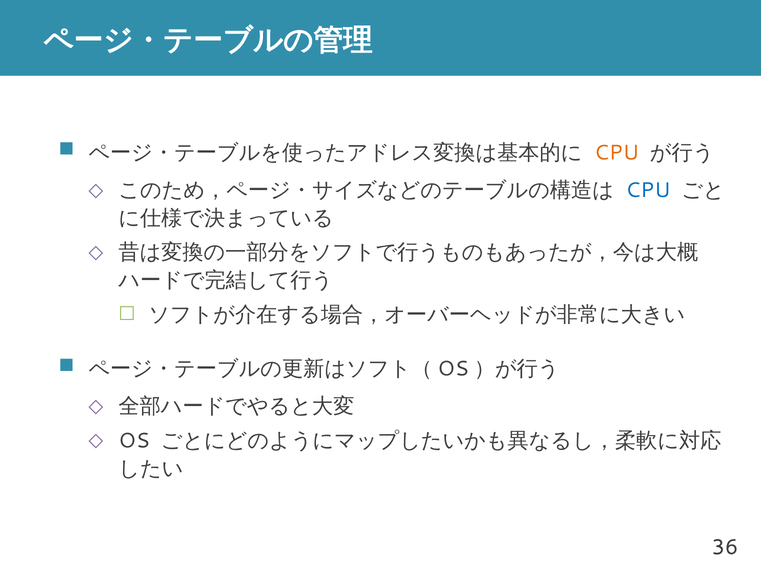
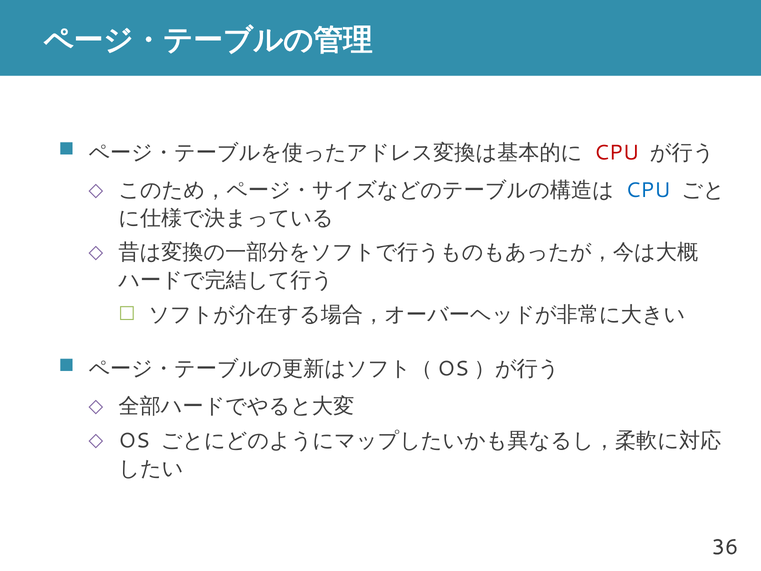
CPU at (616, 153) colour: orange -> red
